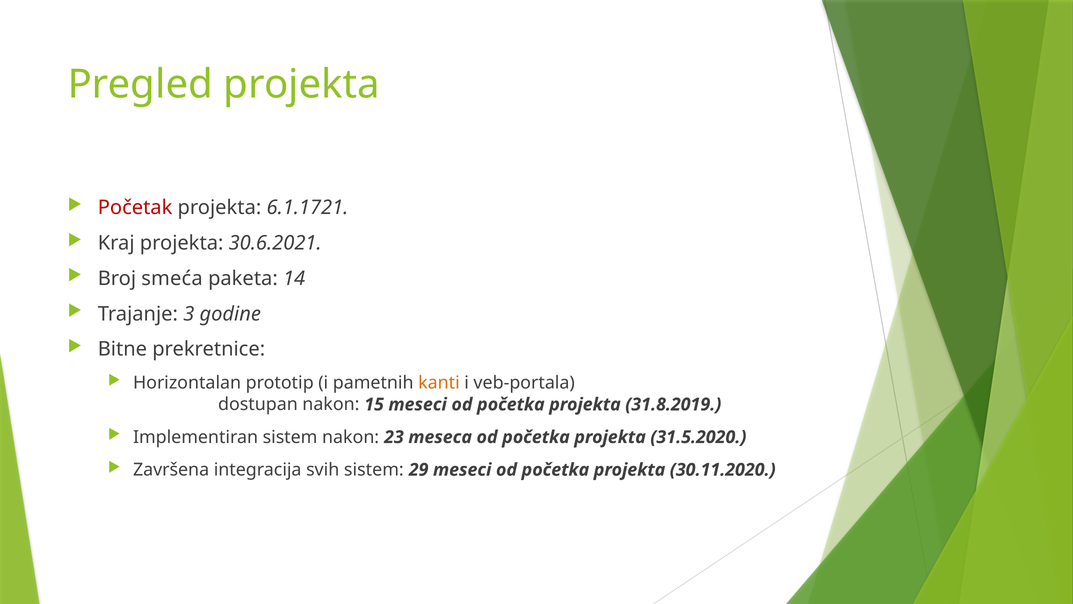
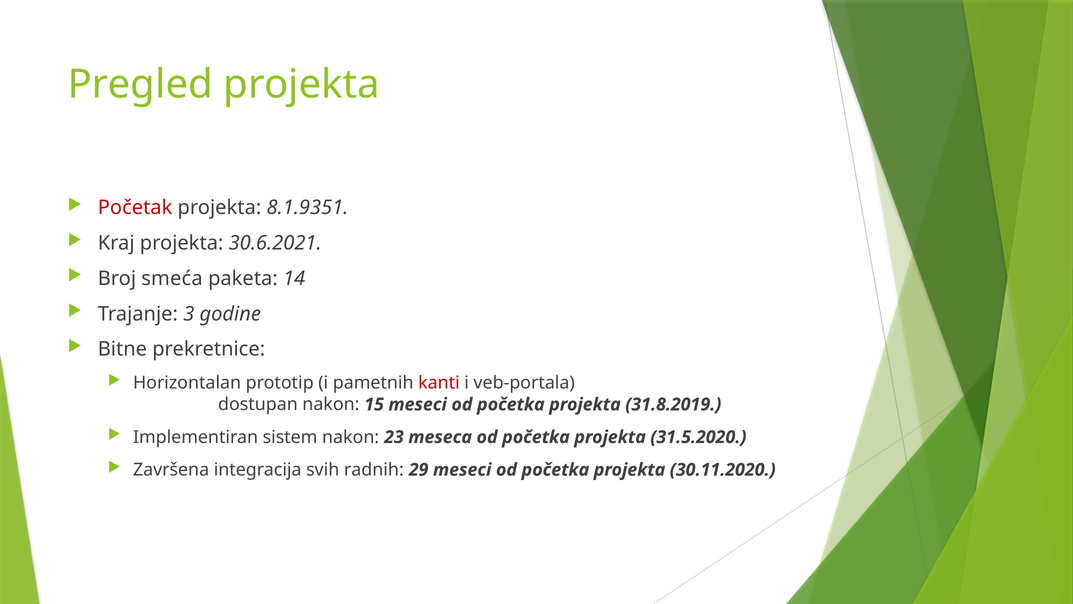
6.1.1721: 6.1.1721 -> 8.1.9351
kanti colour: orange -> red
svih sistem: sistem -> radnih
